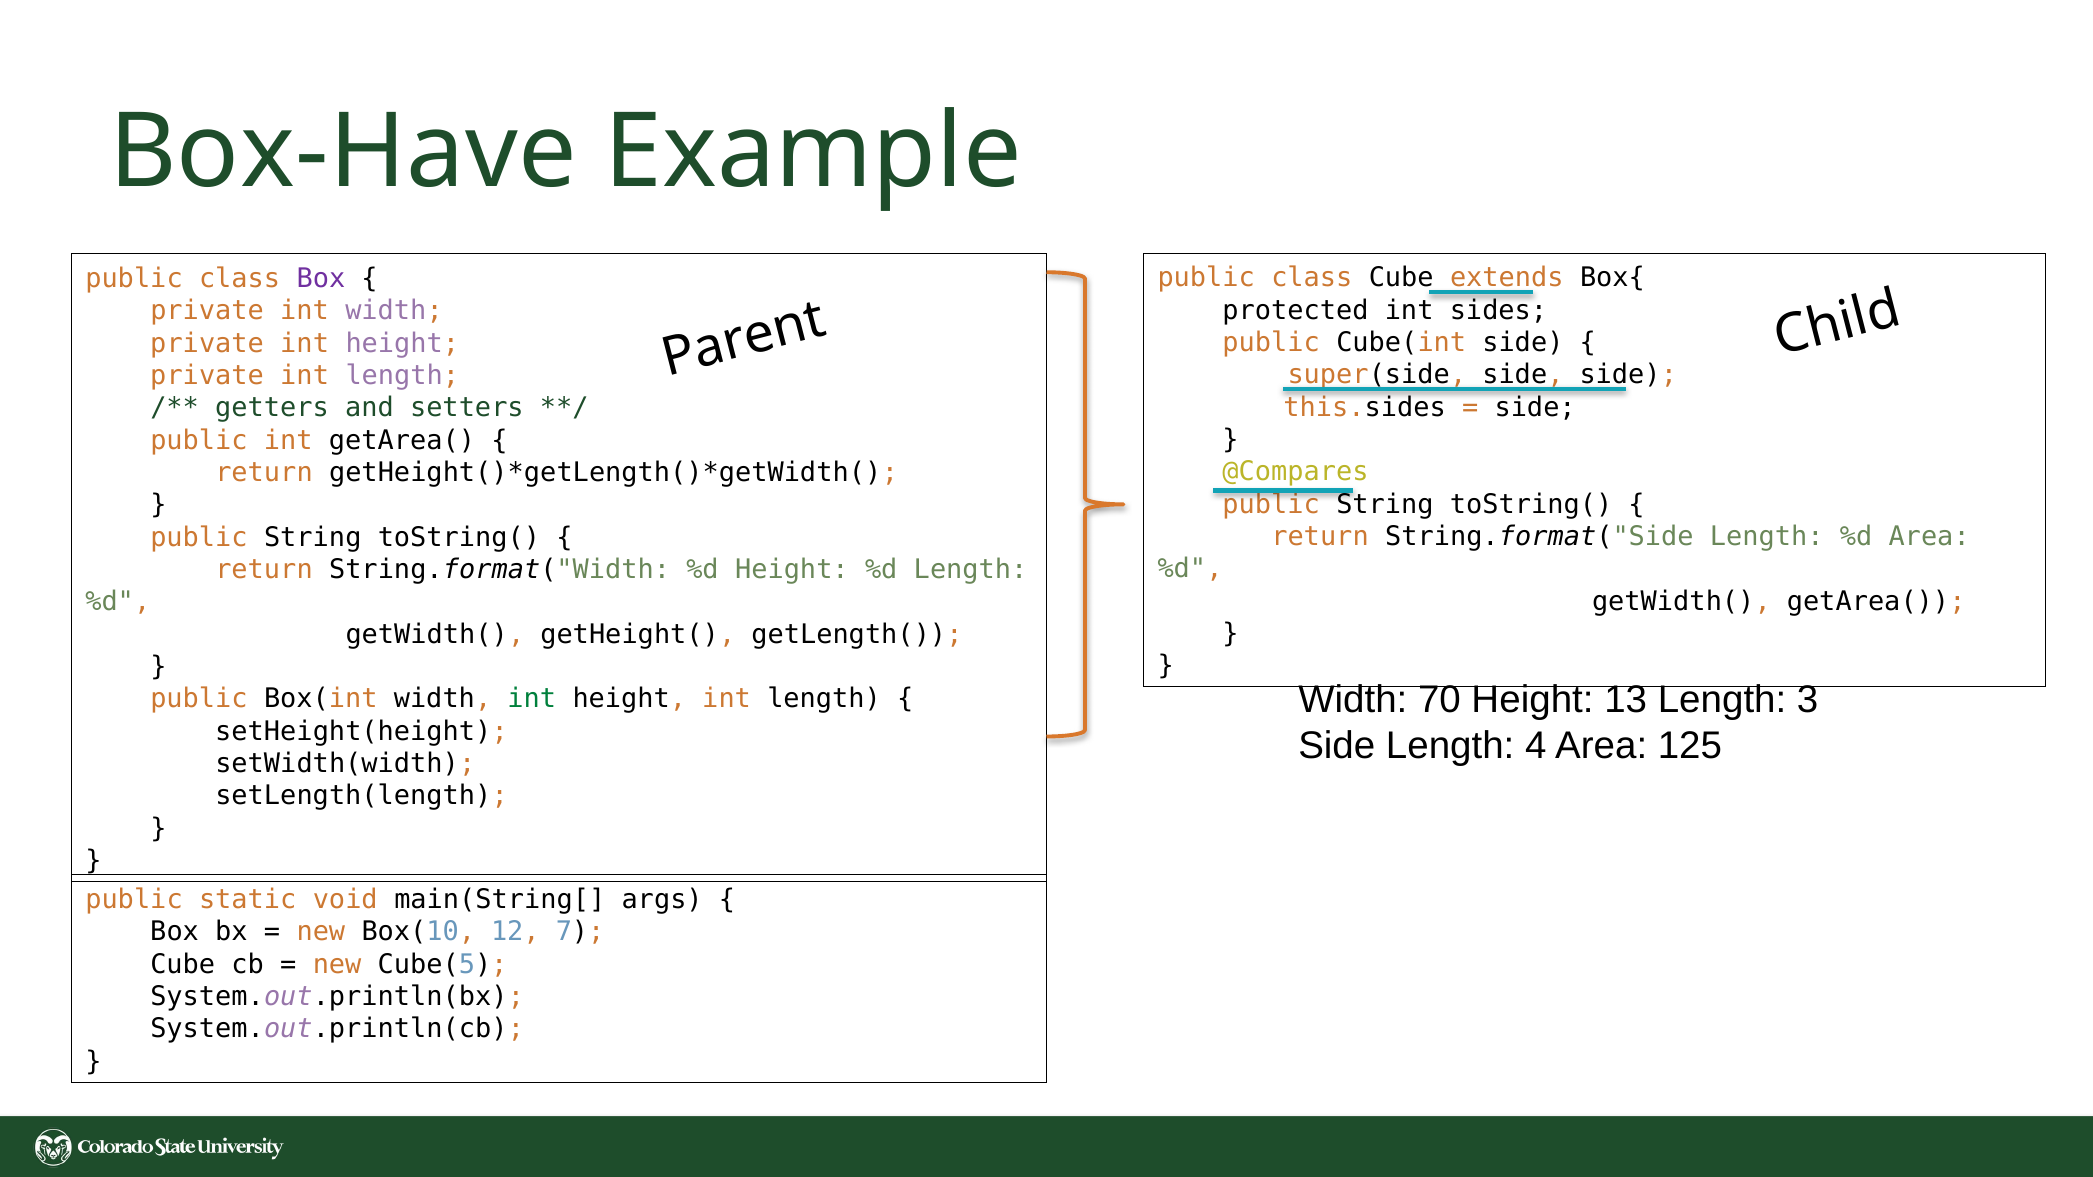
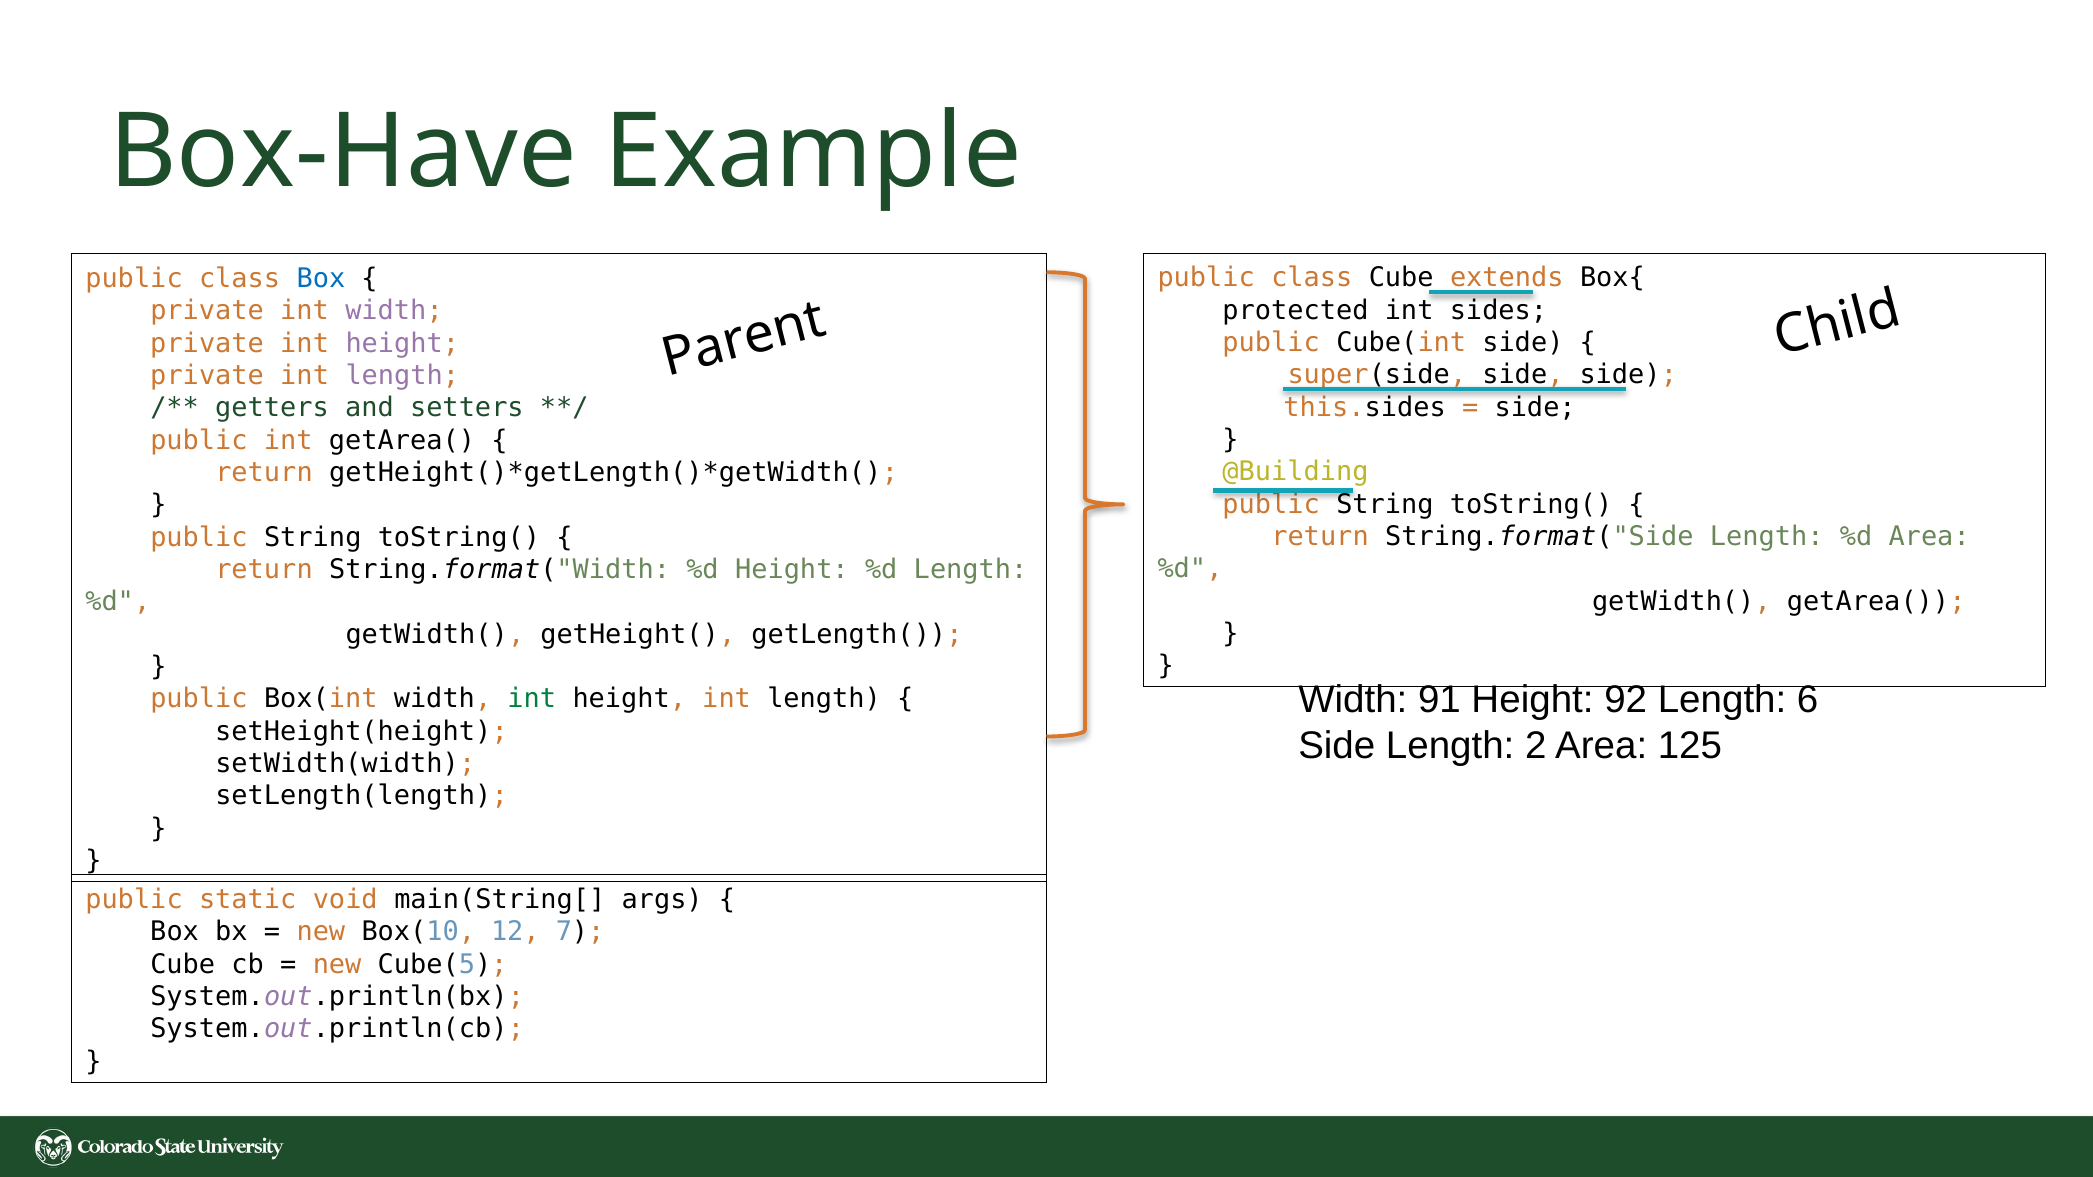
Box at (321, 279) colour: purple -> blue
@Compares: @Compares -> @Building
70: 70 -> 91
13: 13 -> 92
3: 3 -> 6
4: 4 -> 2
